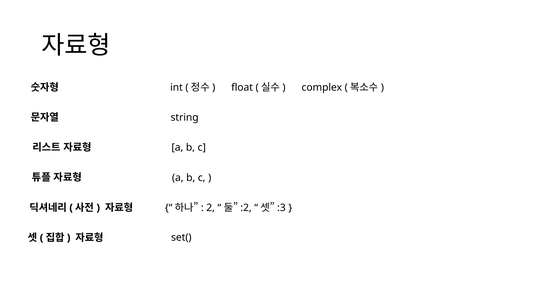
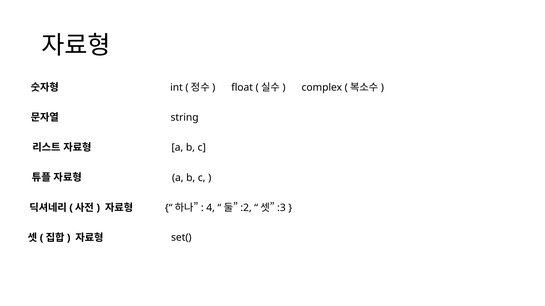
2: 2 -> 4
